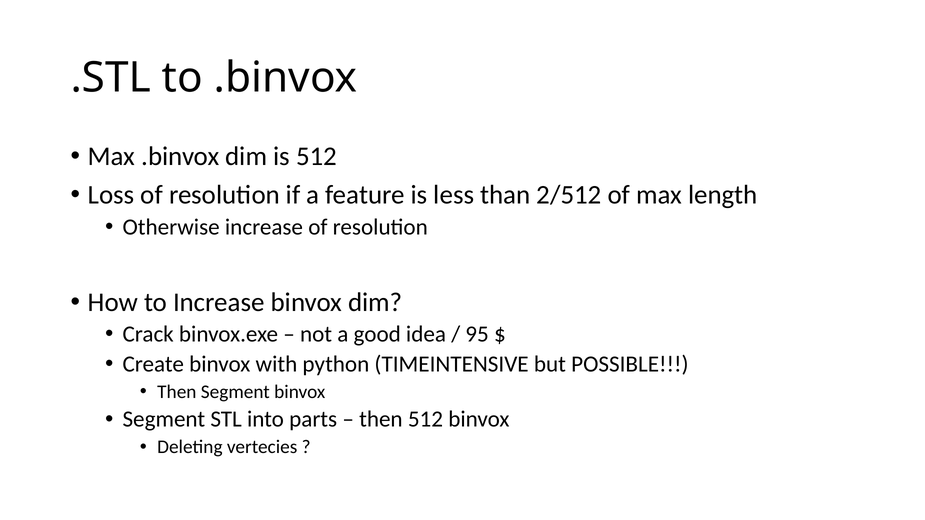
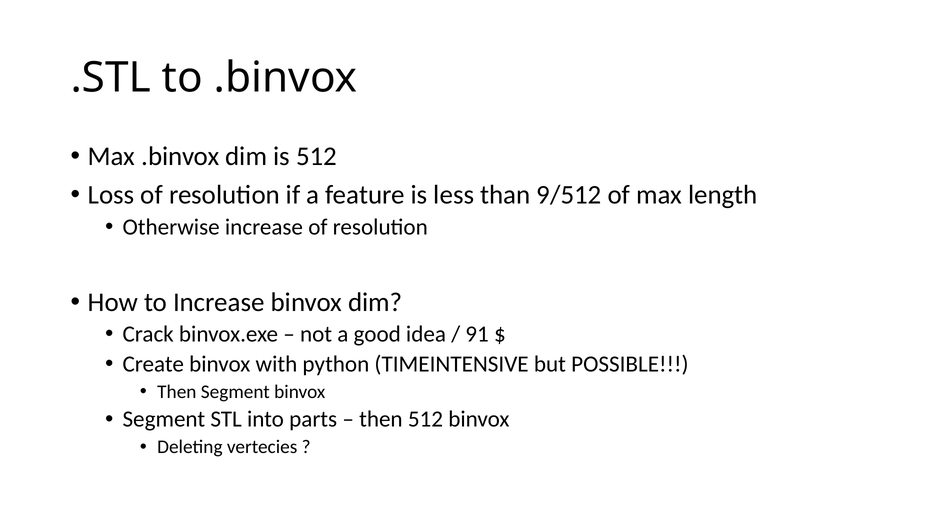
2/512: 2/512 -> 9/512
95: 95 -> 91
